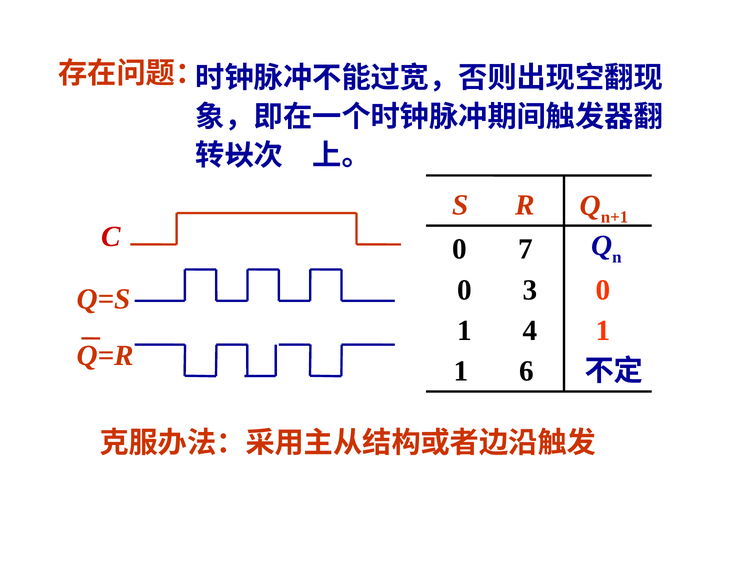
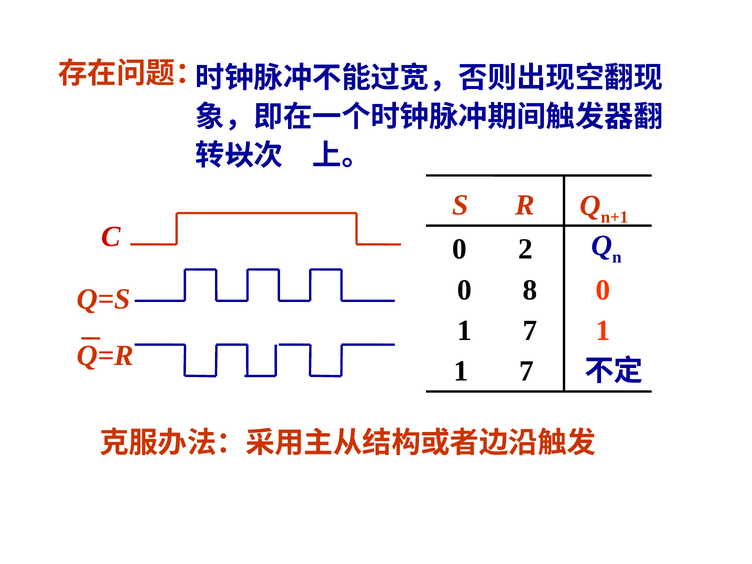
7: 7 -> 2
3: 3 -> 8
4 at (530, 331): 4 -> 7
6 at (527, 371): 6 -> 7
